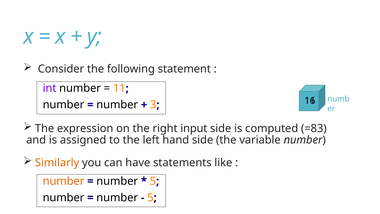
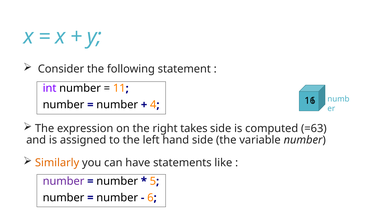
3: 3 -> 4
input: input -> takes
=83: =83 -> =63
number at (64, 181) colour: orange -> purple
5 at (150, 197): 5 -> 6
